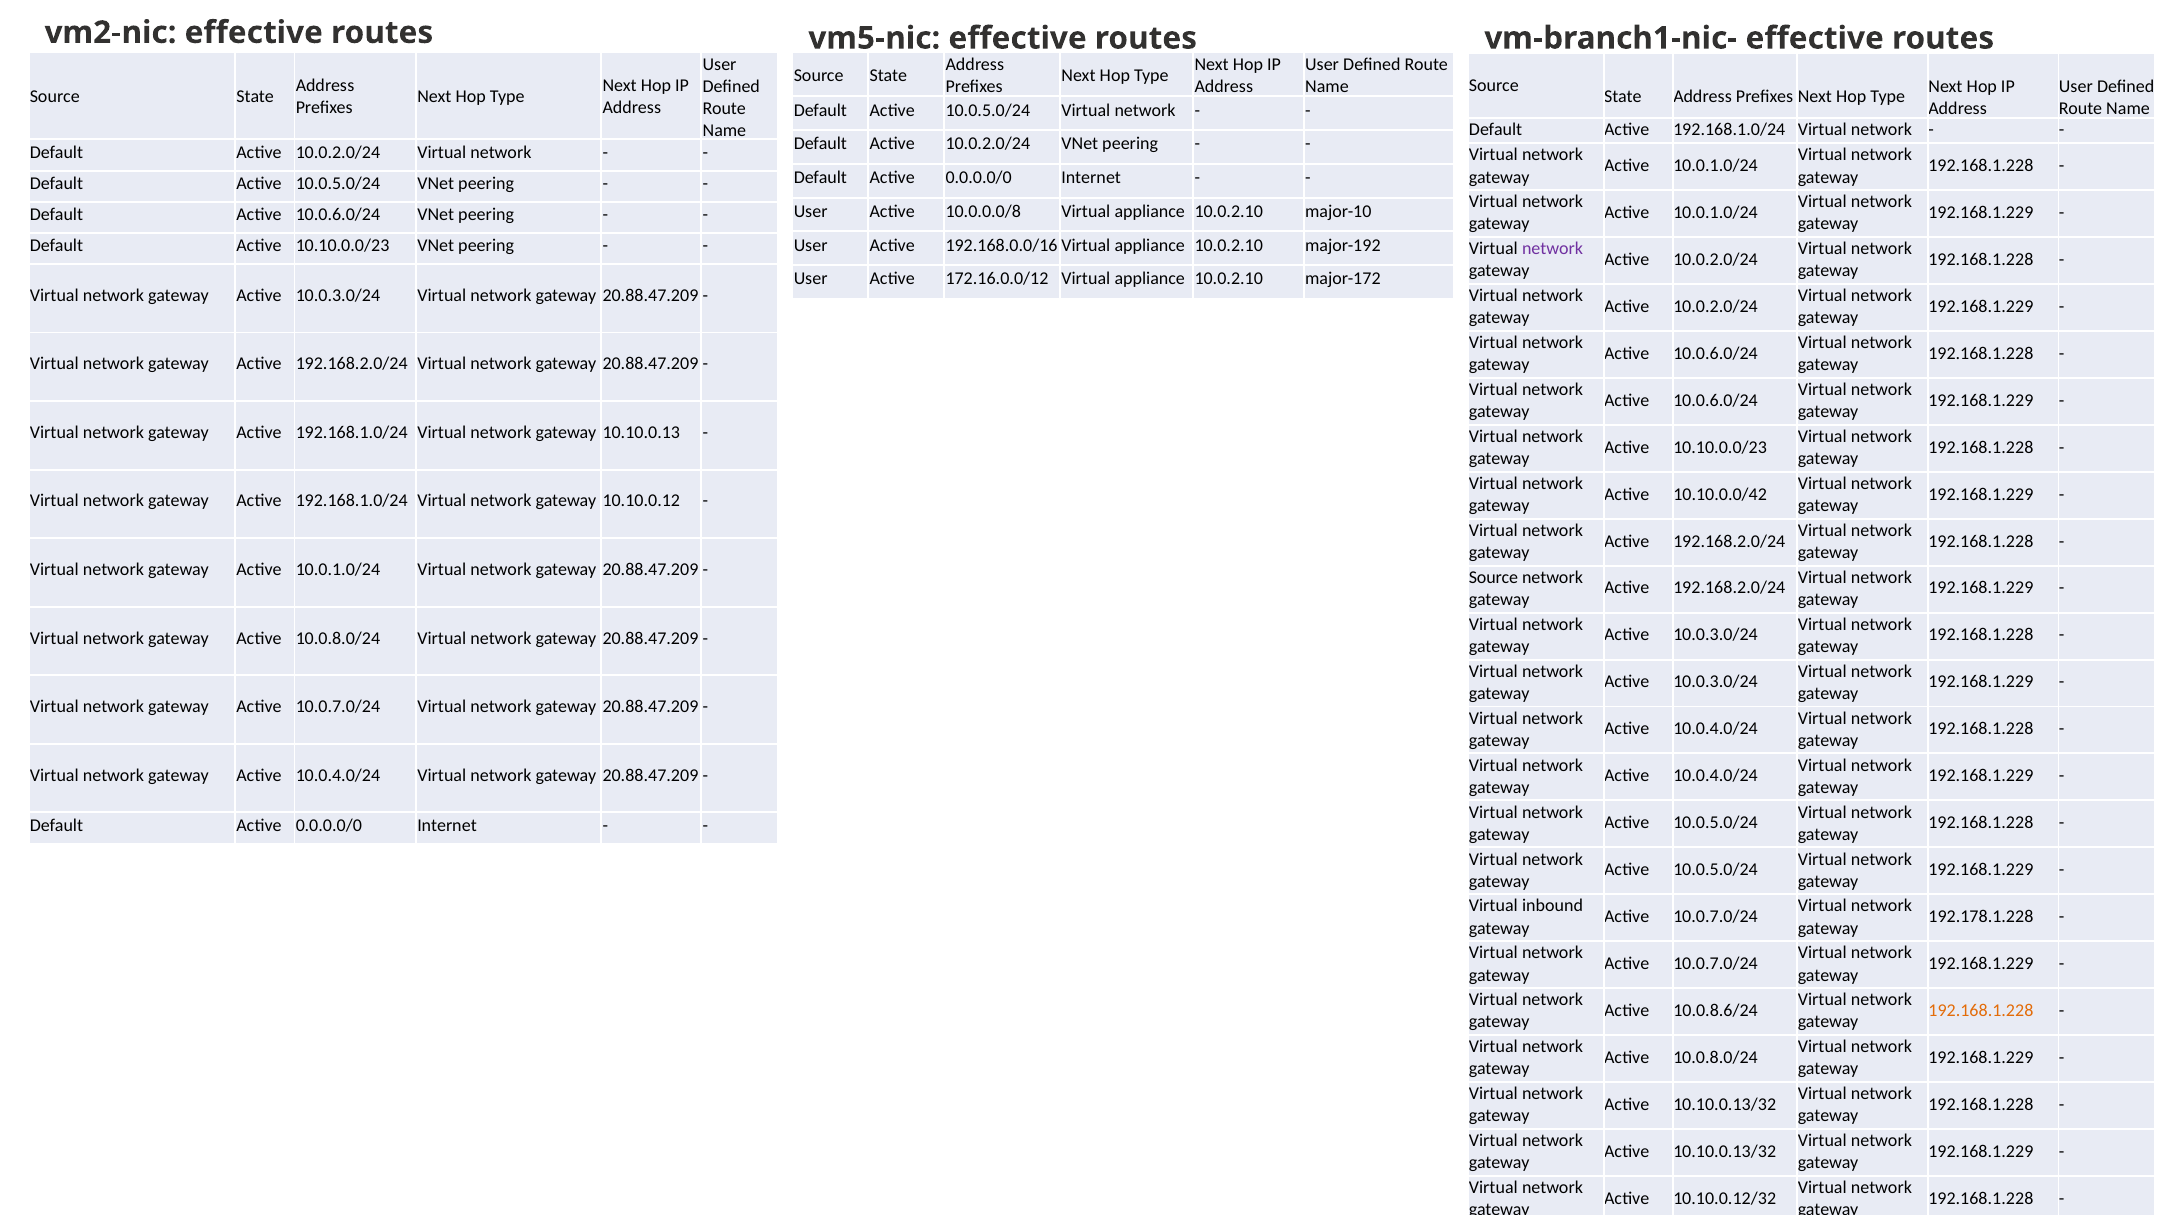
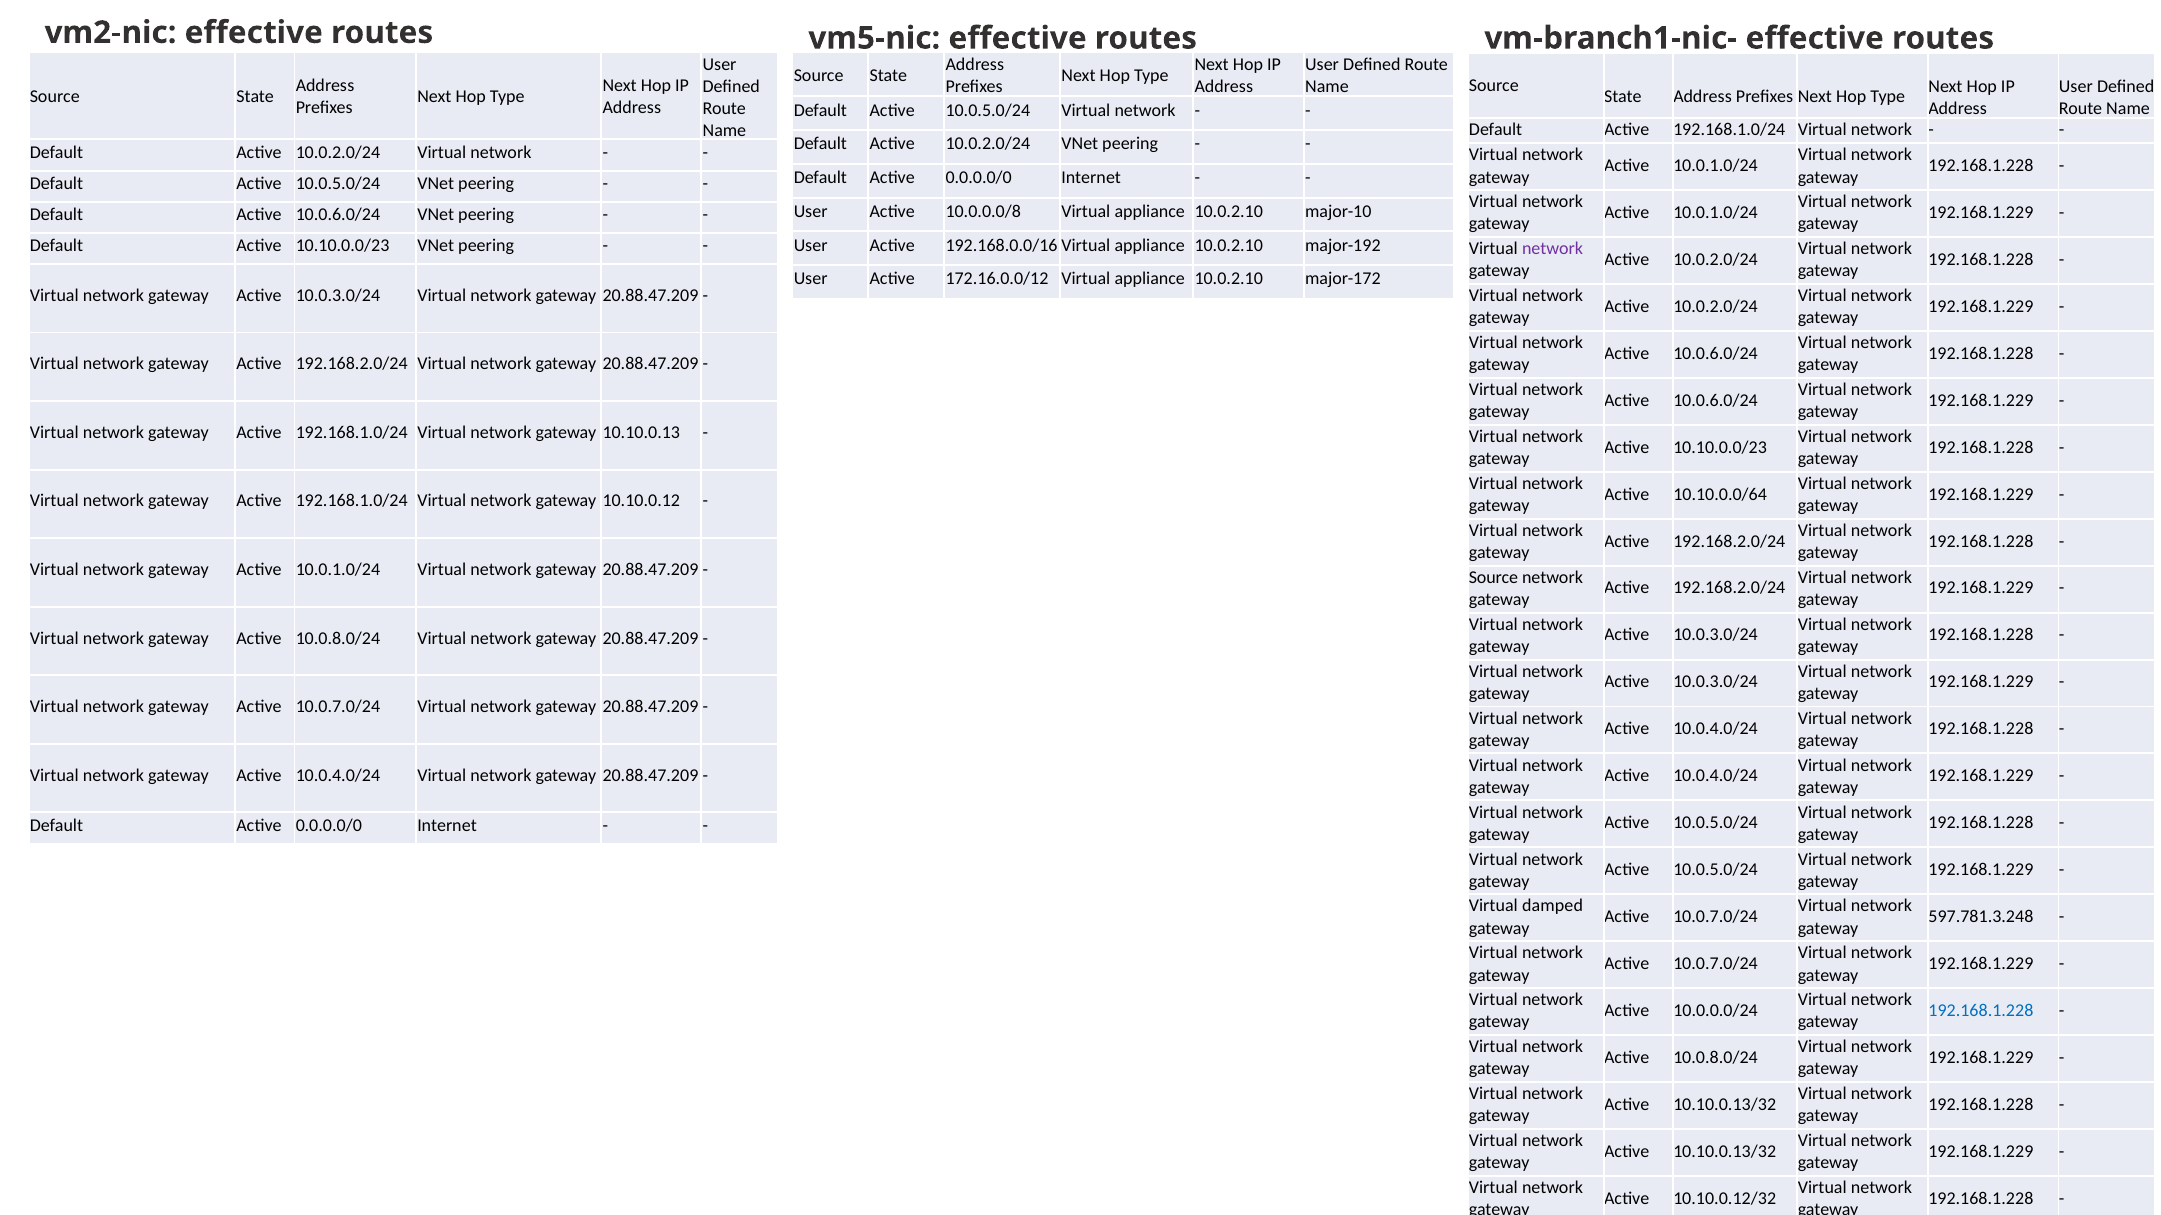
10.10.0.0/42: 10.10.0.0/42 -> 10.10.0.0/64
inbound: inbound -> damped
192.178.1.228: 192.178.1.228 -> 597.781.3.248
10.0.8.6/24: 10.0.8.6/24 -> 10.0.0.0/24
192.168.1.228 at (1981, 1011) colour: orange -> blue
